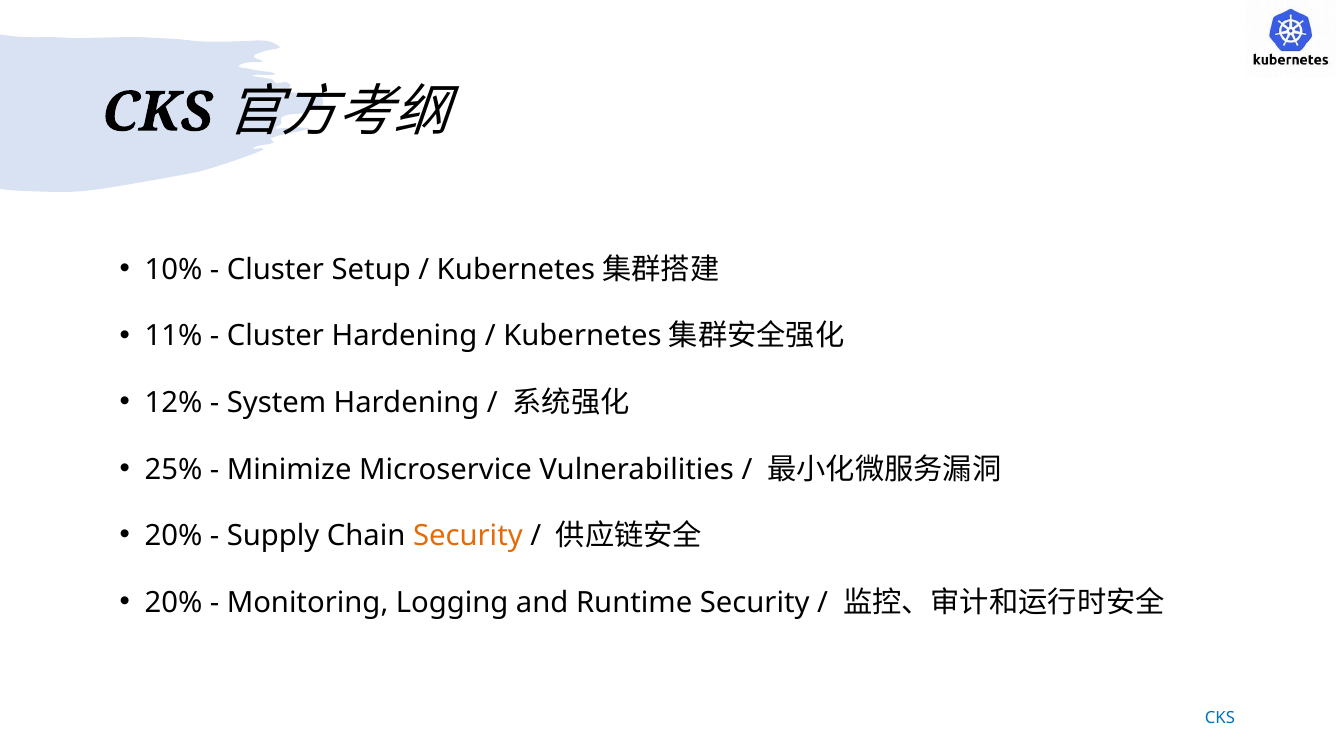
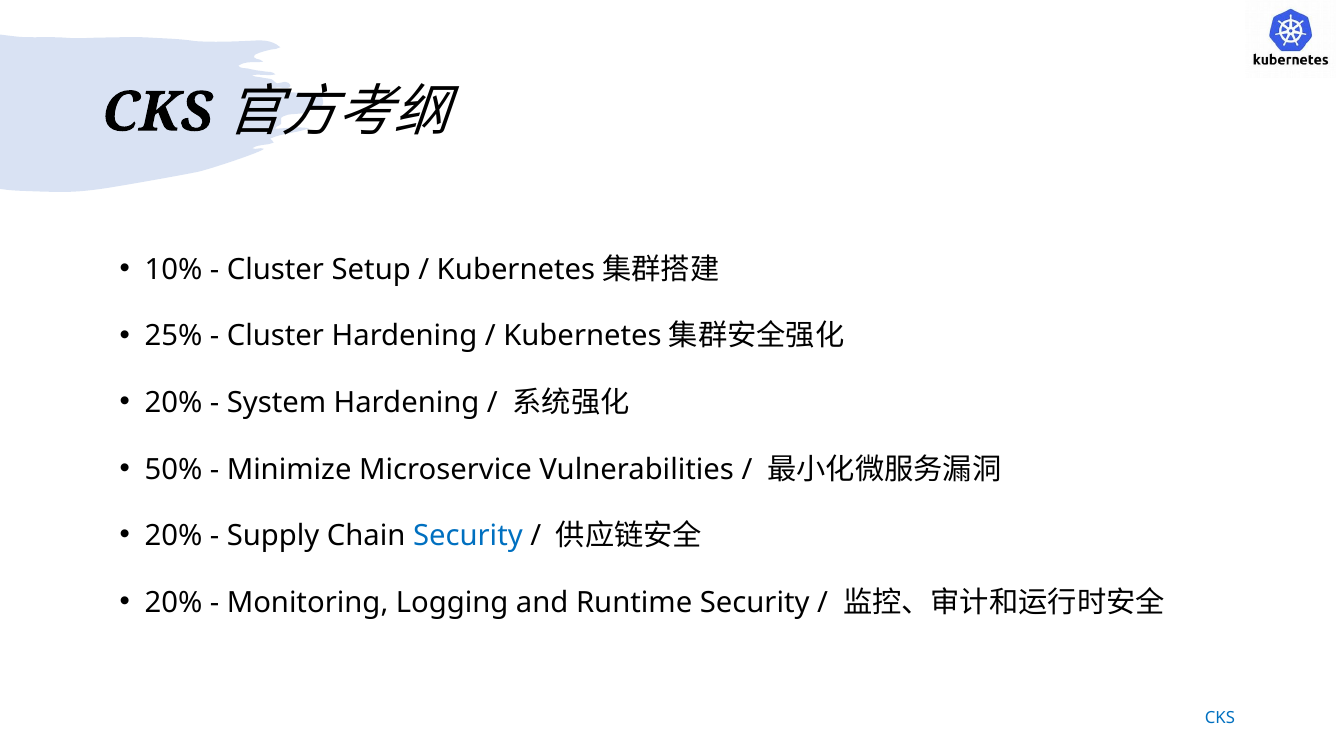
11%: 11% -> 25%
12% at (173, 403): 12% -> 20%
25%: 25% -> 50%
Security at (468, 536) colour: orange -> blue
